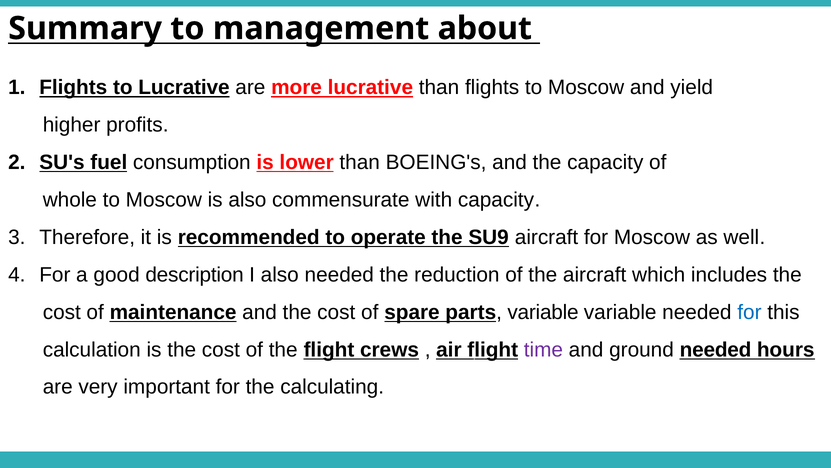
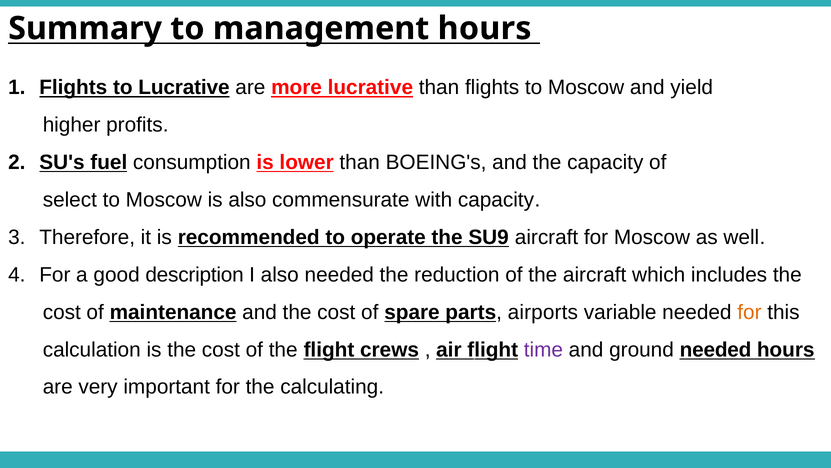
management about: about -> hours
whole: whole -> select
parts variable: variable -> airports
for at (749, 312) colour: blue -> orange
